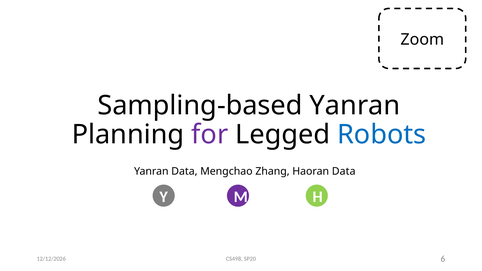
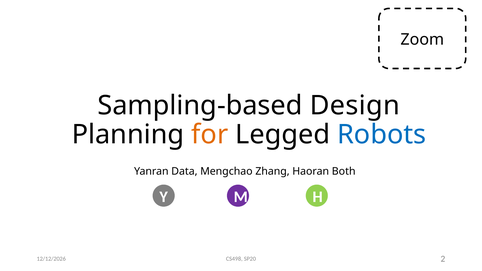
Sampling-based Yanran: Yanran -> Design
for colour: purple -> orange
Haoran Data: Data -> Both
6: 6 -> 2
